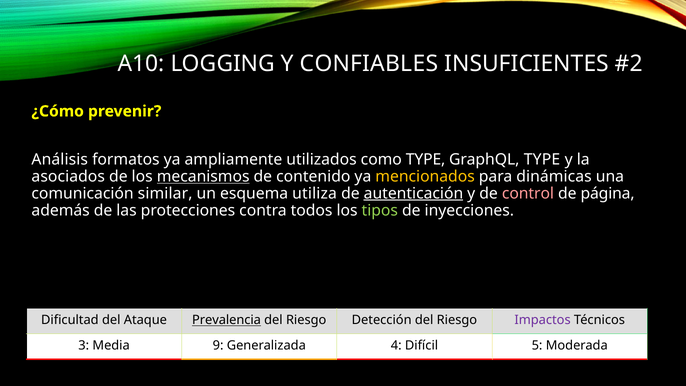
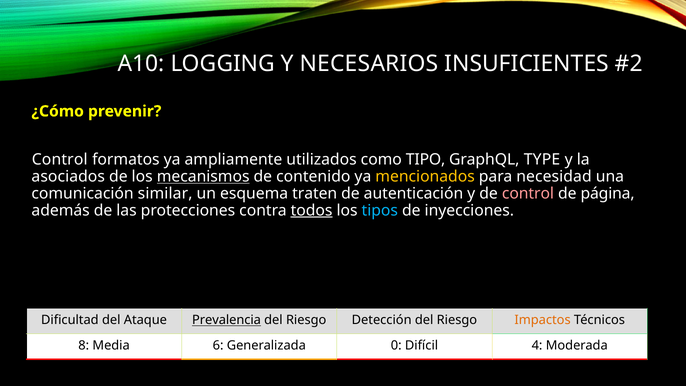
CONFIABLES: CONFIABLES -> NECESARIOS
Análisis at (60, 159): Análisis -> Control
como TYPE: TYPE -> TIPO
dinámicas: dinámicas -> necesidad
utiliza: utiliza -> traten
autenticación underline: present -> none
todos underline: none -> present
tipos colour: light green -> light blue
Impactos colour: purple -> orange
3: 3 -> 8
9: 9 -> 6
4: 4 -> 0
5: 5 -> 4
